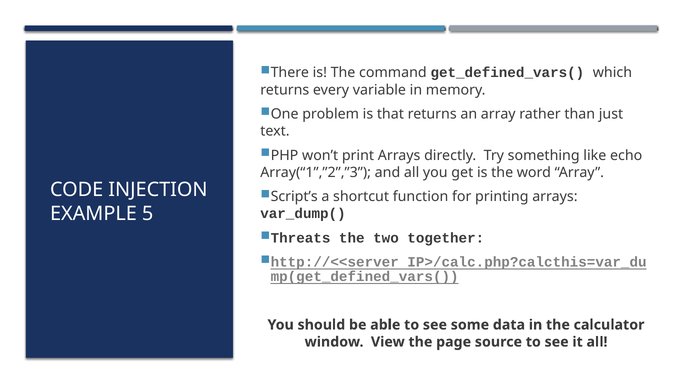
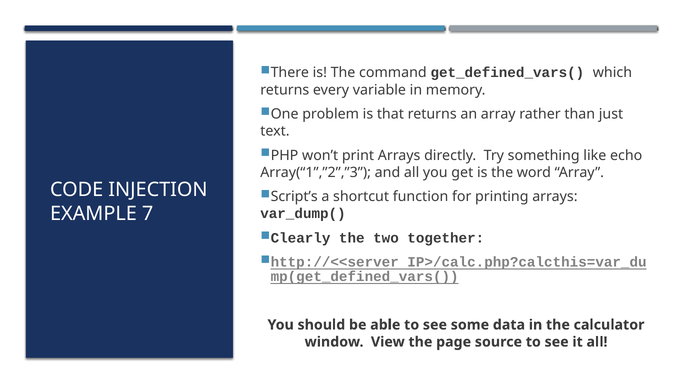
5: 5 -> 7
Threats: Threats -> Clearly
